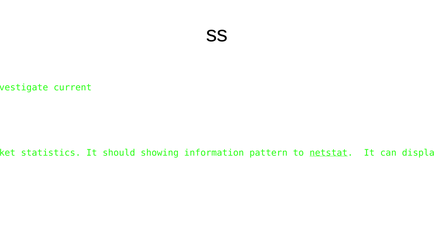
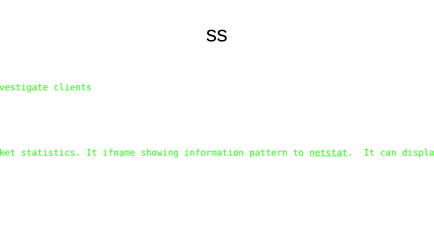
current: current -> clients
should: should -> ifname
